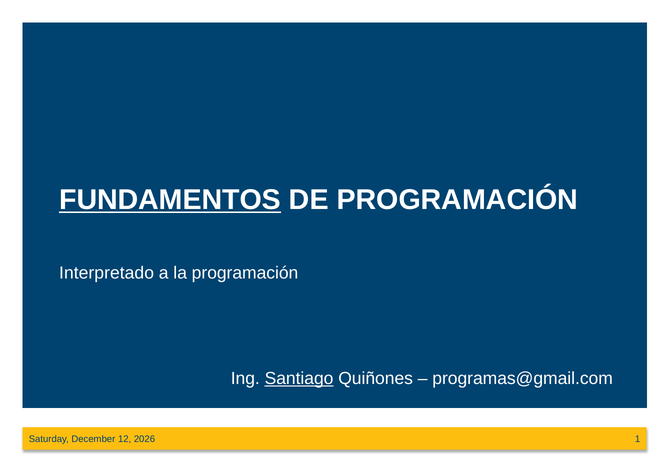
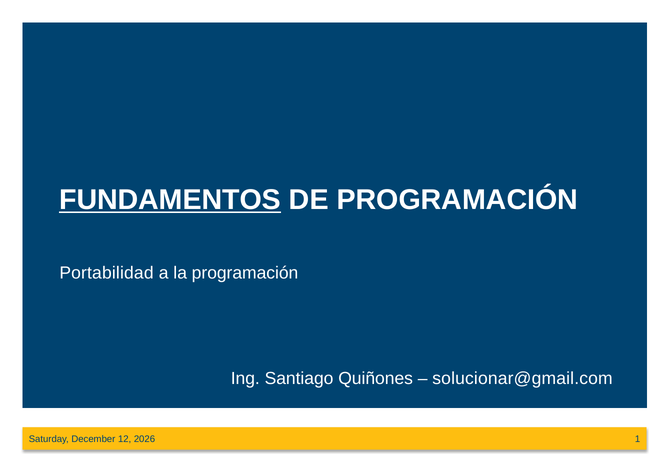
Interpretado: Interpretado -> Portabilidad
Santiago underline: present -> none
programas@gmail.com: programas@gmail.com -> solucionar@gmail.com
